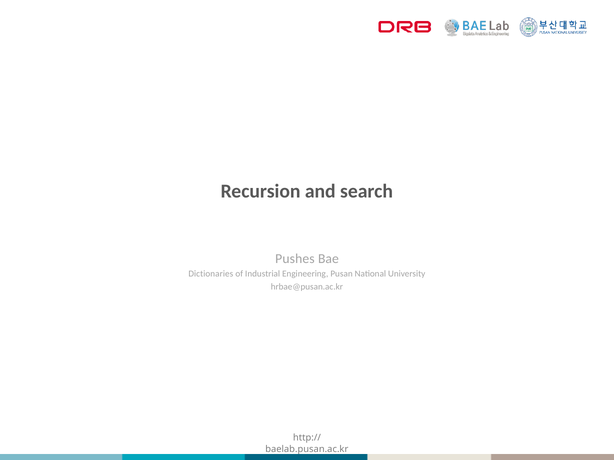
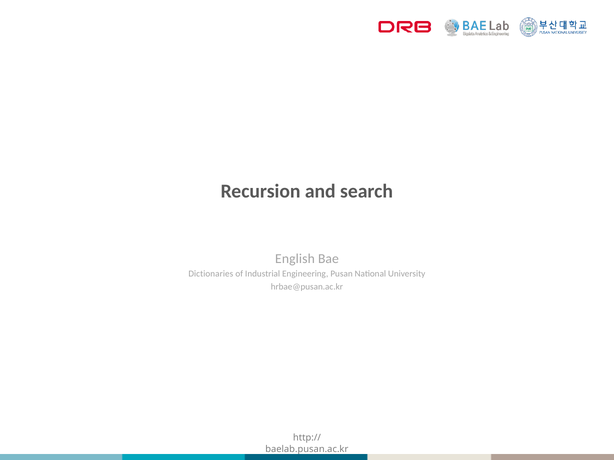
Pushes: Pushes -> English
